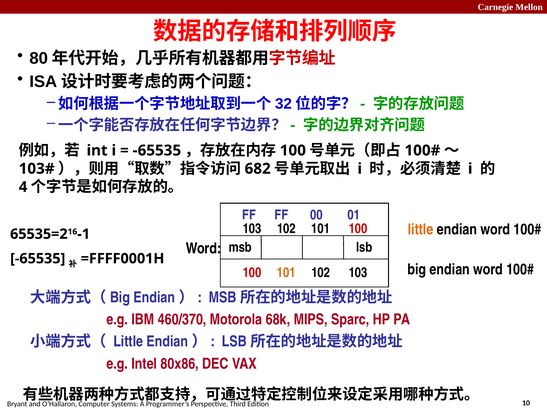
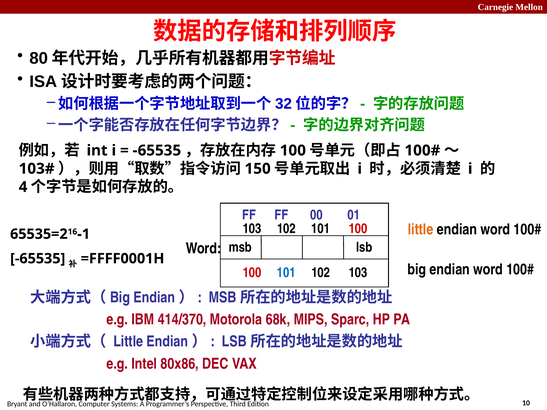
682: 682 -> 150
101 at (286, 273) colour: orange -> blue
460/370: 460/370 -> 414/370
